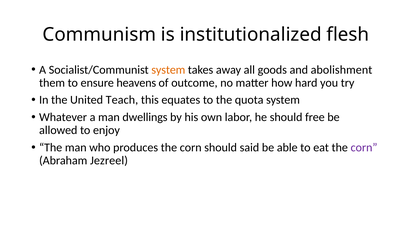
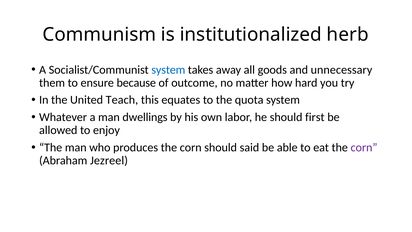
flesh: flesh -> herb
system at (168, 70) colour: orange -> blue
abolishment: abolishment -> unnecessary
heavens: heavens -> because
free: free -> first
